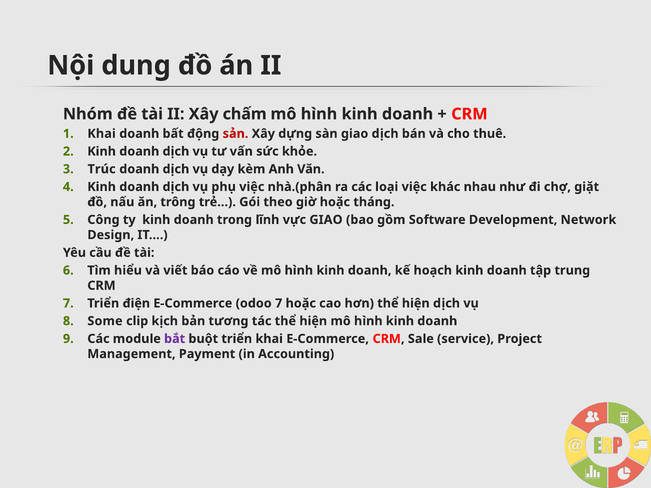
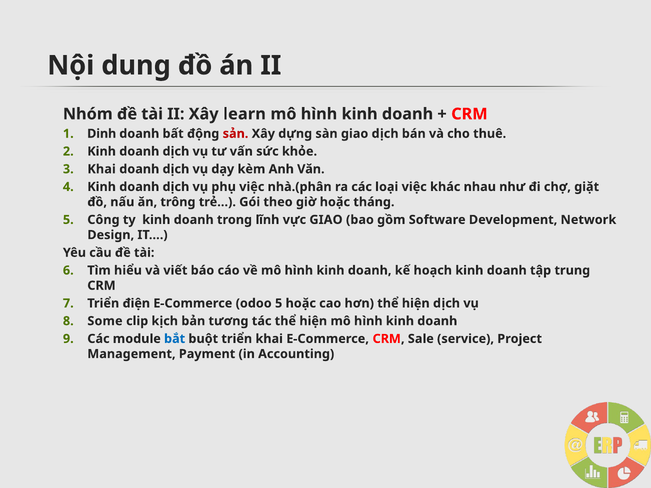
chấm: chấm -> learn
Khai at (102, 134): Khai -> Dinh
Trúc at (102, 169): Trúc -> Khai
odoo 7: 7 -> 5
bắt colour: purple -> blue
